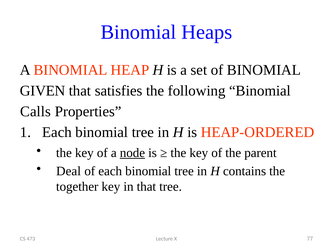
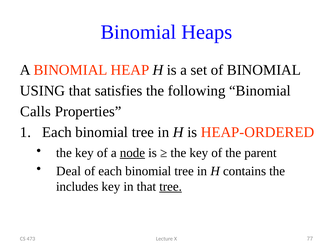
GIVEN: GIVEN -> USING
together: together -> includes
tree at (171, 186) underline: none -> present
